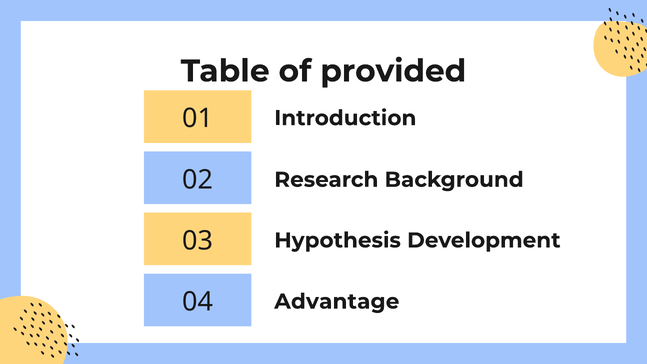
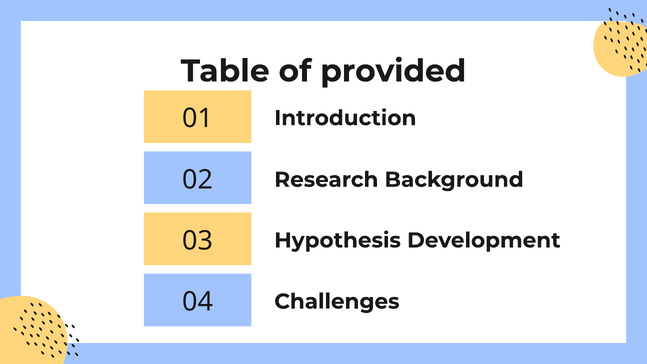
Advantage: Advantage -> Challenges
